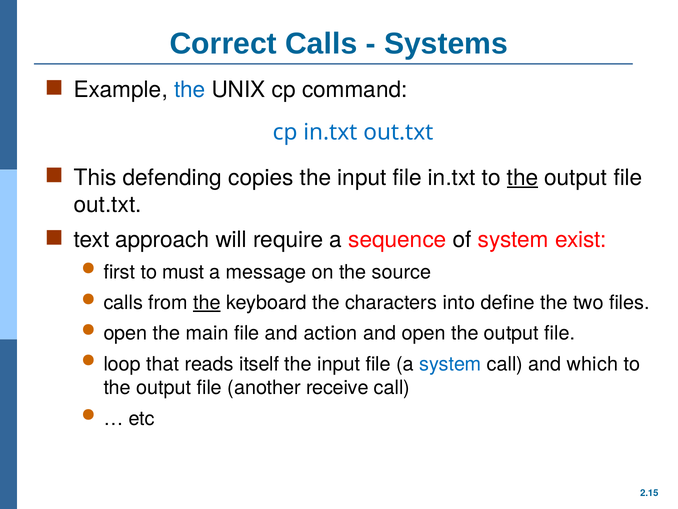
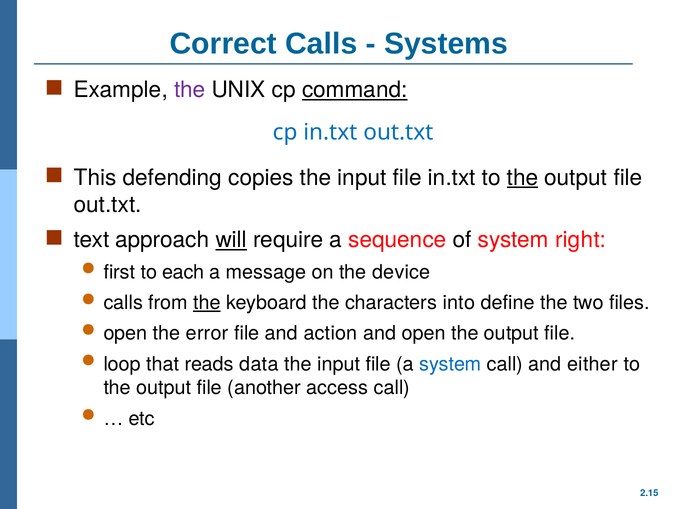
the at (190, 90) colour: blue -> purple
command underline: none -> present
will underline: none -> present
exist: exist -> right
must: must -> each
source: source -> device
main: main -> error
itself: itself -> data
which: which -> either
receive: receive -> access
